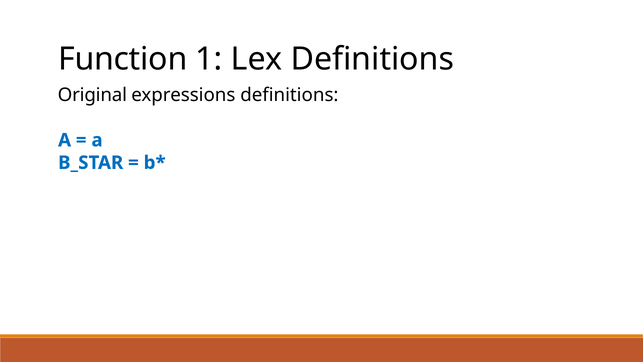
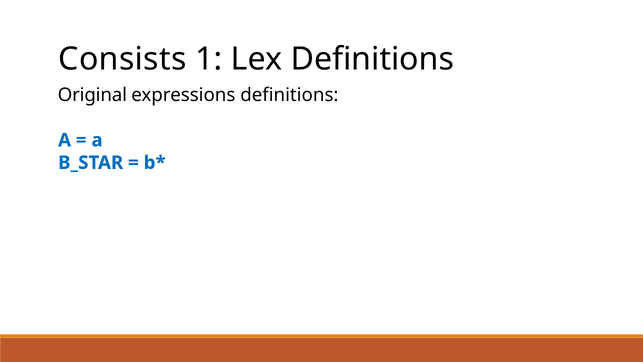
Function: Function -> Consists
